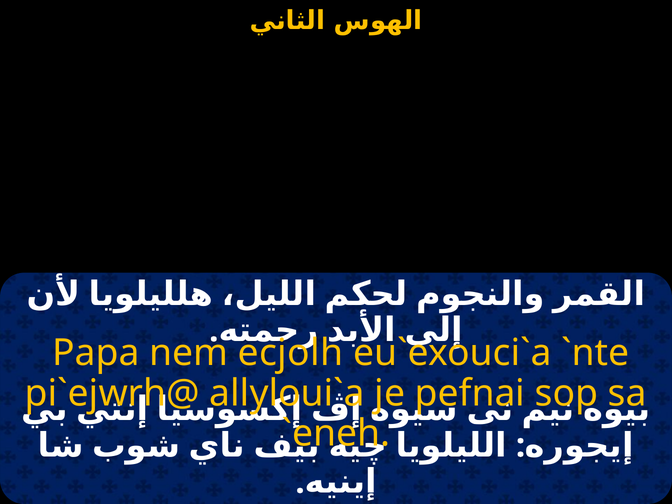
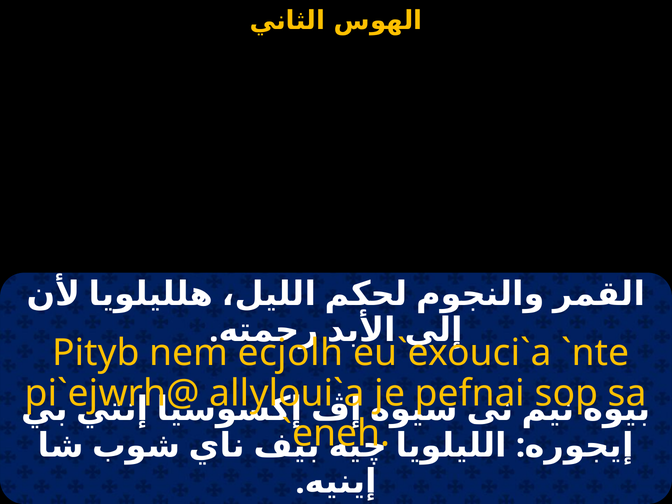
Papa: Papa -> Pityb
